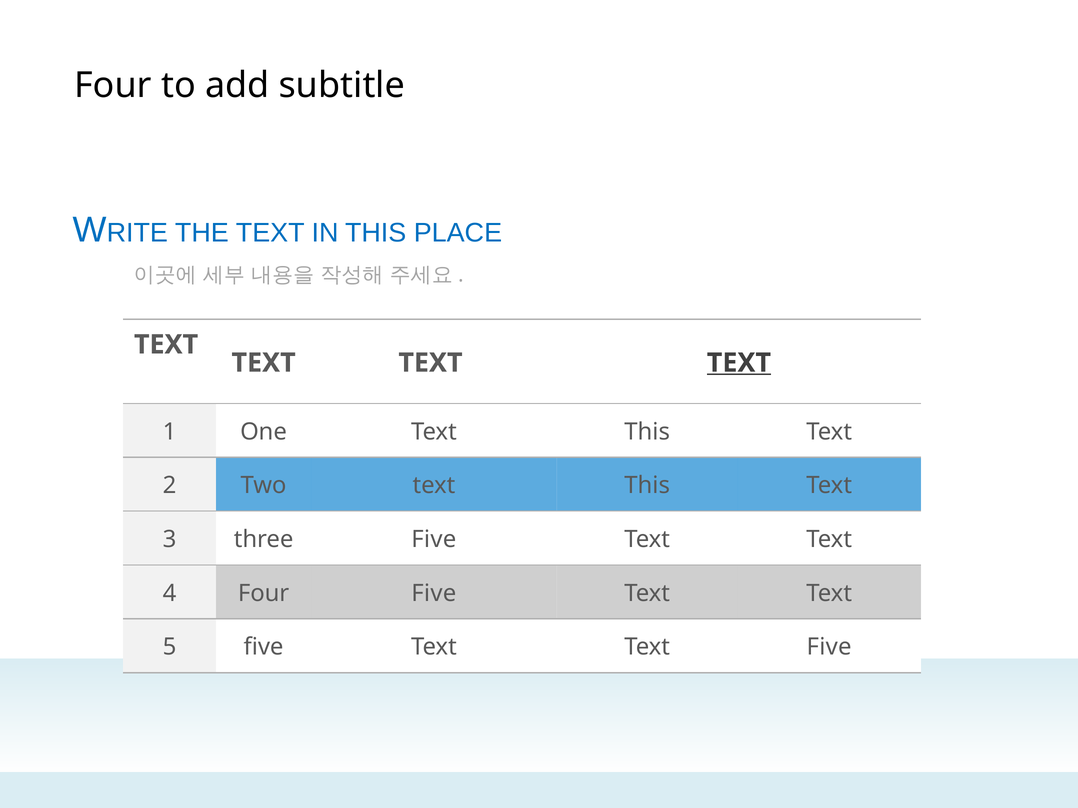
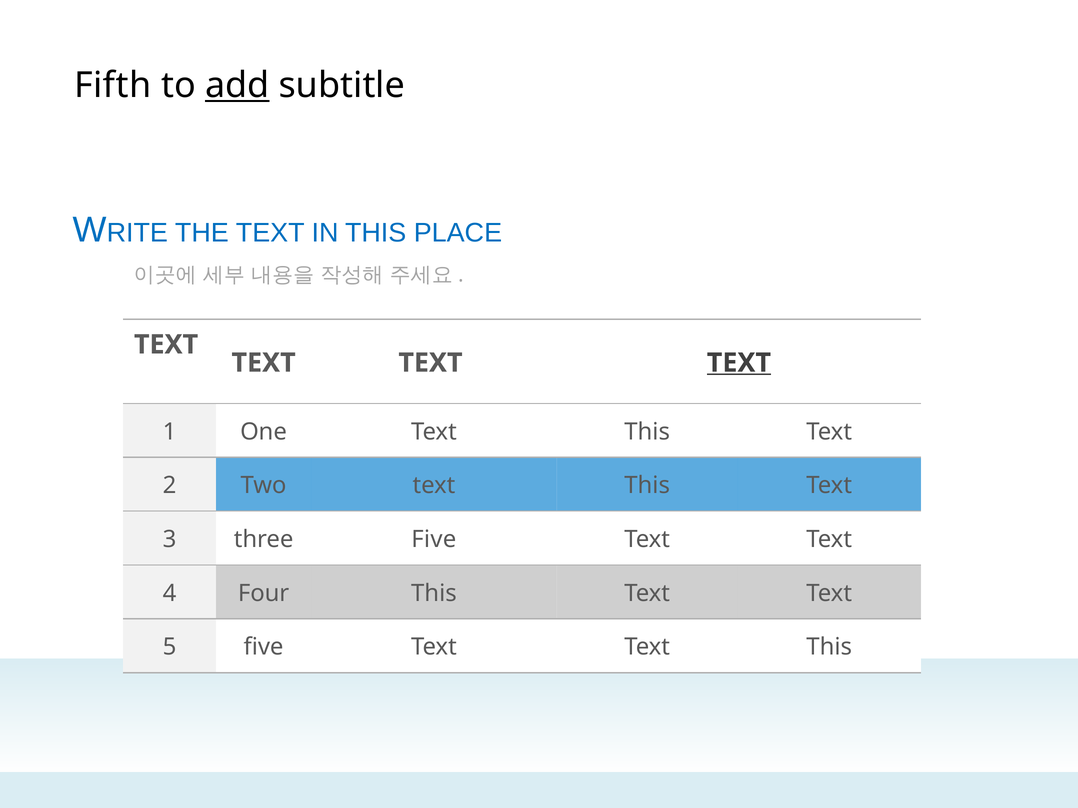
Four at (113, 85): Four -> Fifth
add underline: none -> present
Four Five: Five -> This
Text Text Five: Five -> This
